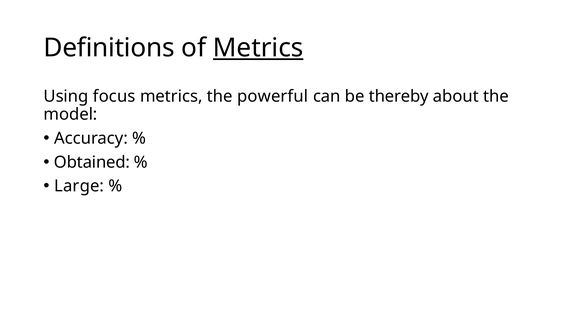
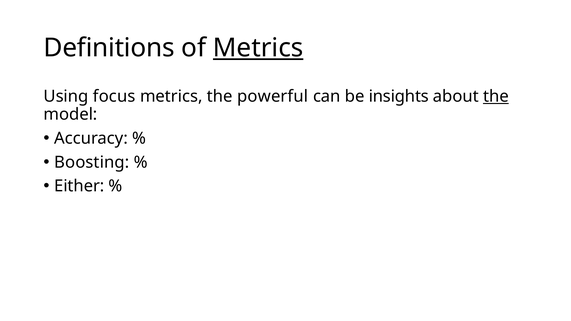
thereby: thereby -> insights
the at (496, 97) underline: none -> present
Obtained: Obtained -> Boosting
Large: Large -> Either
